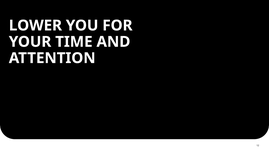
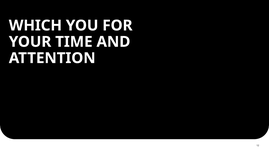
LOWER: LOWER -> WHICH
